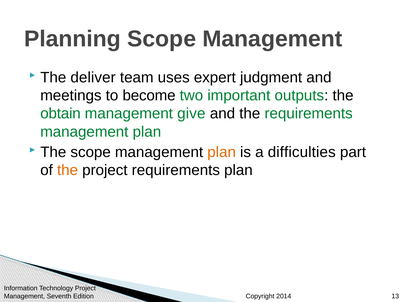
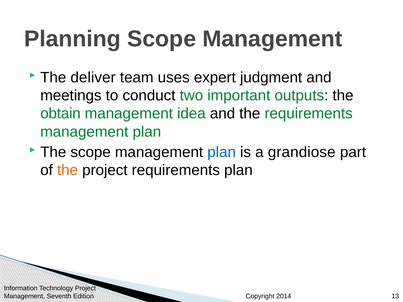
become: become -> conduct
give: give -> idea
plan at (222, 152) colour: orange -> blue
difficulties: difficulties -> grandiose
